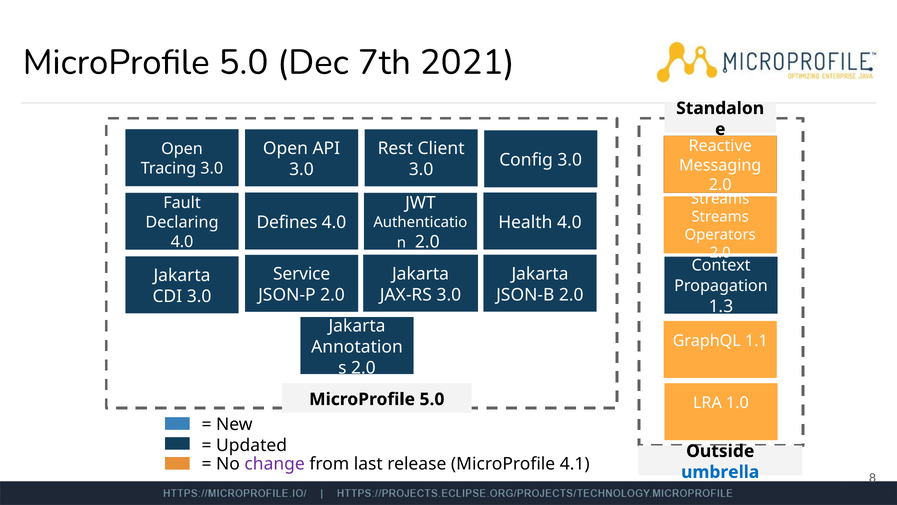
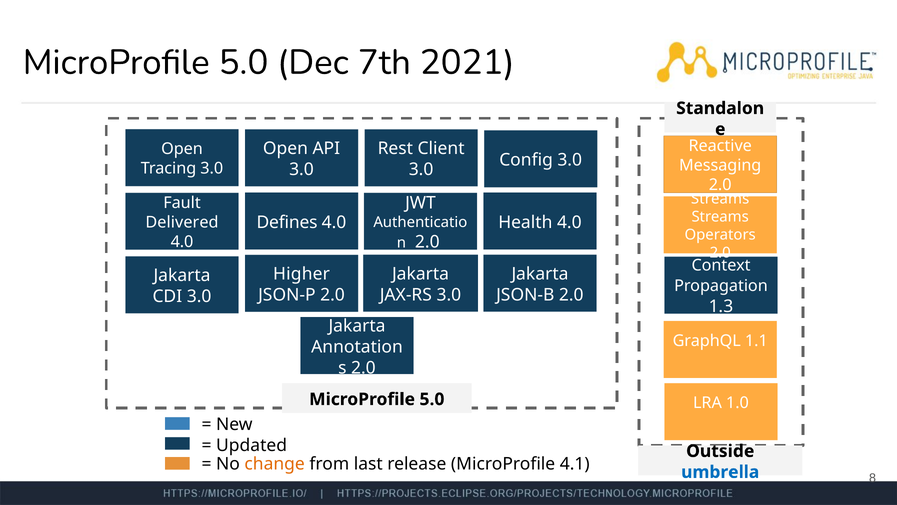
Declaring: Declaring -> Delivered
Service: Service -> Higher
change colour: purple -> orange
